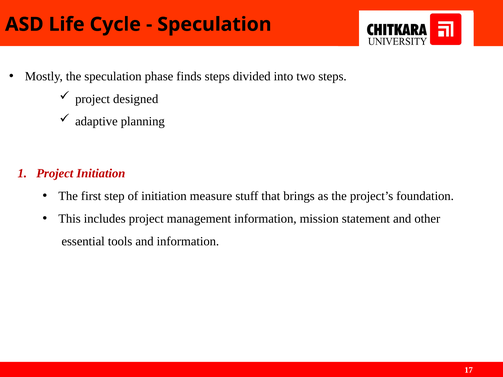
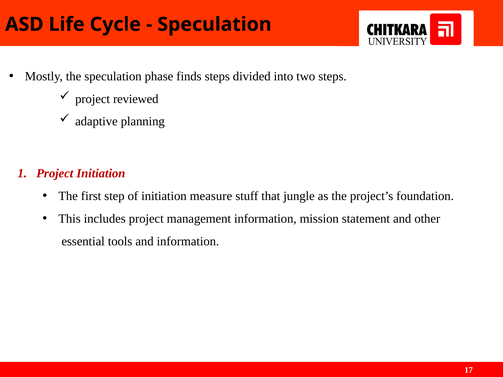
designed: designed -> reviewed
brings: brings -> jungle
